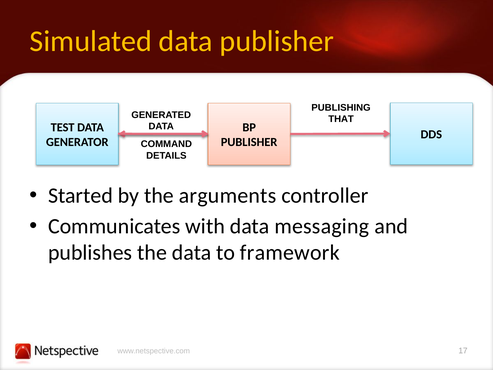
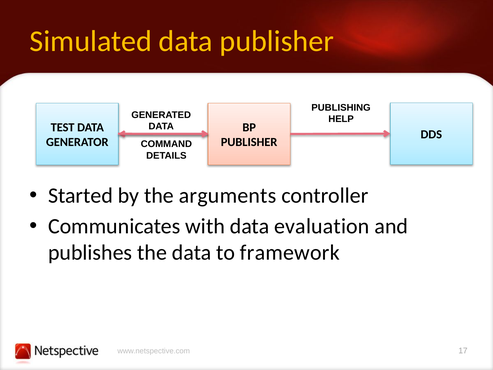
THAT: THAT -> HELP
messaging: messaging -> evaluation
